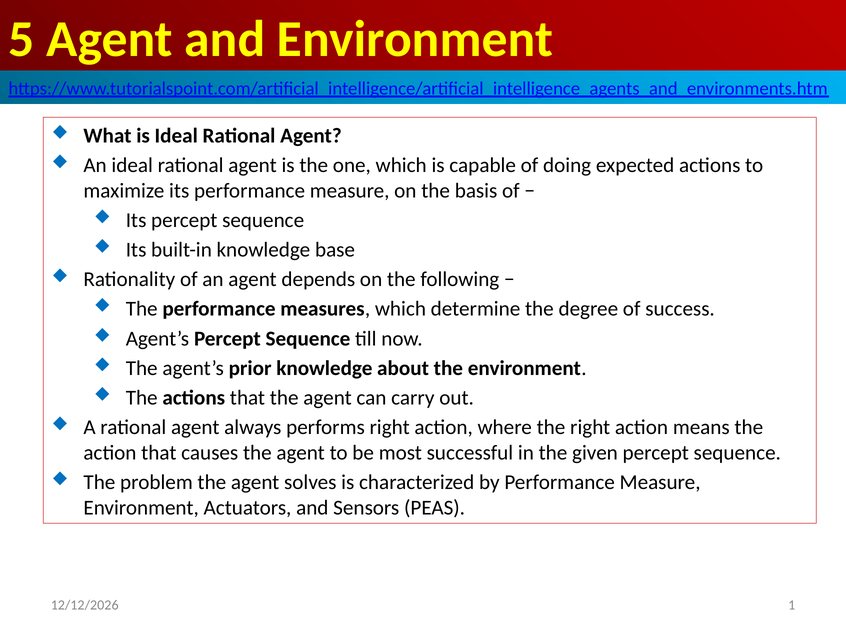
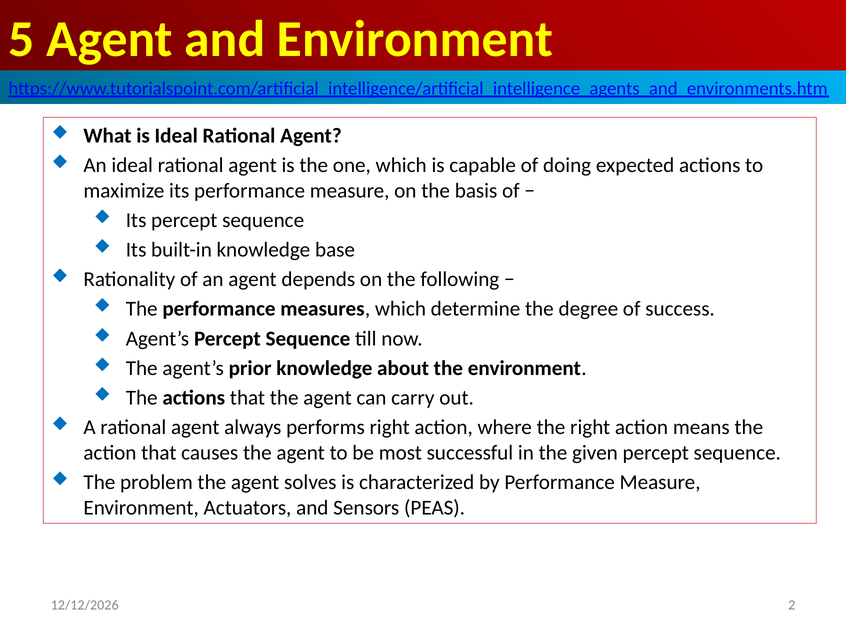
1: 1 -> 2
